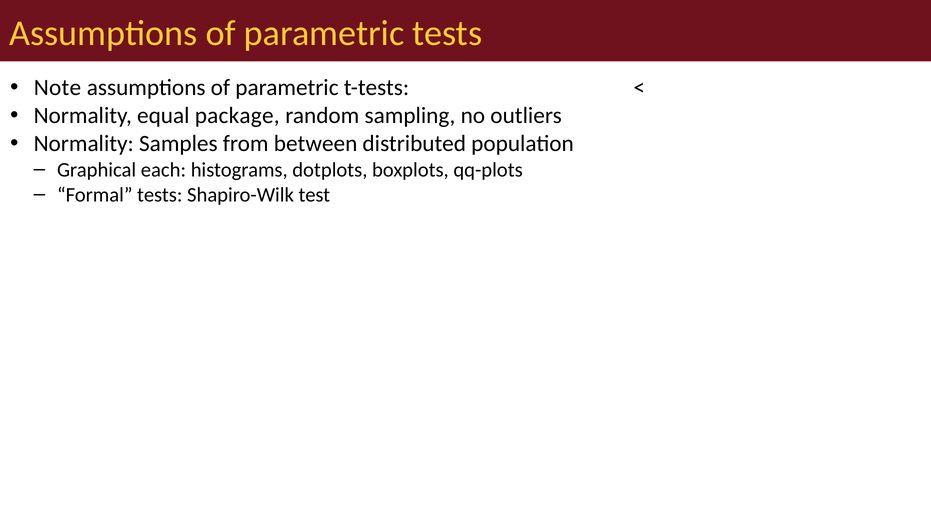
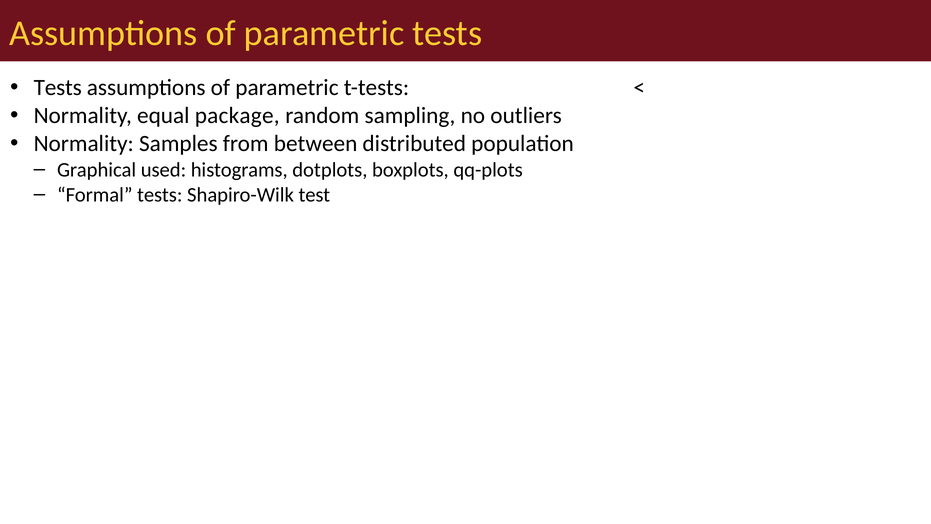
Note at (57, 88): Note -> Tests
each: each -> used
